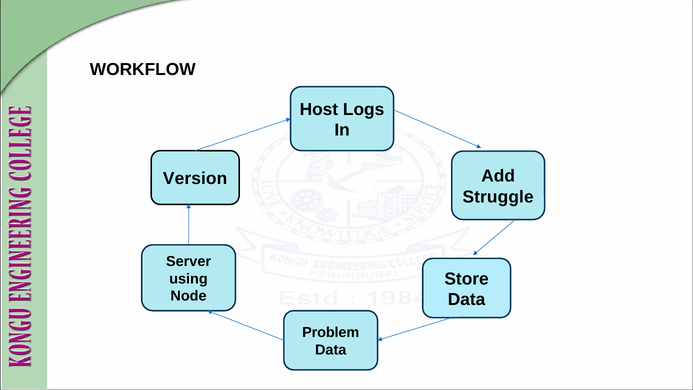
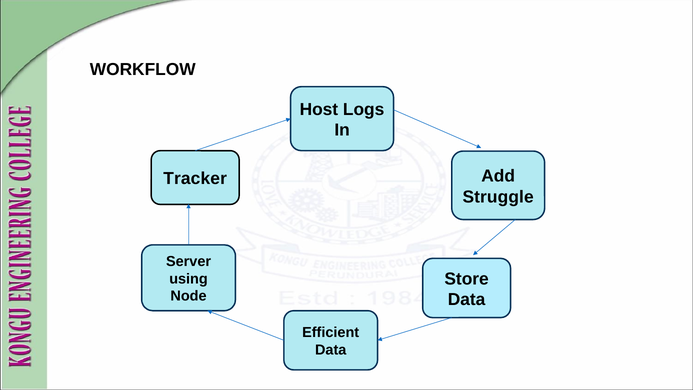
Version: Version -> Tracker
Problem: Problem -> Efficient
